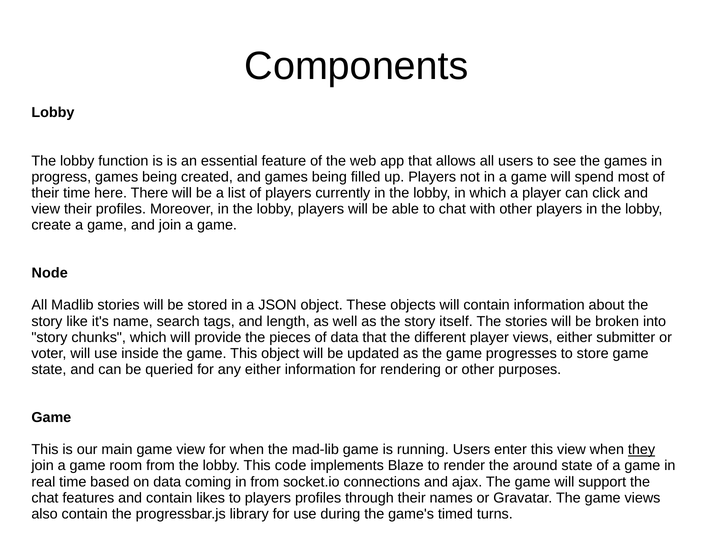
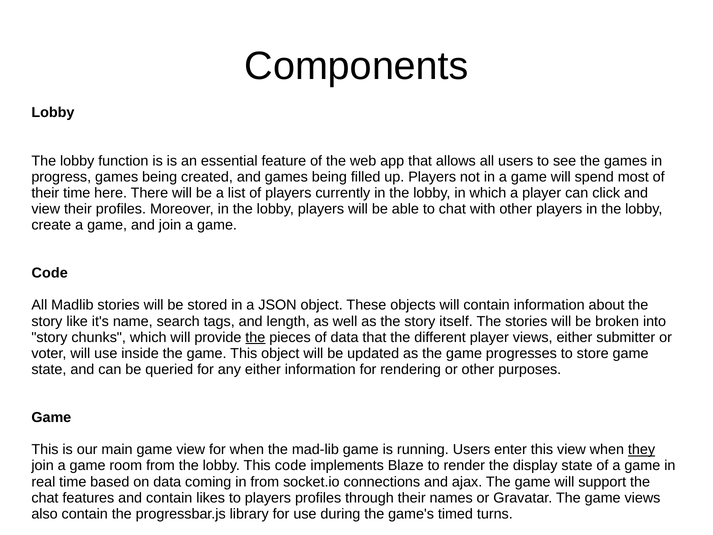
Node at (50, 273): Node -> Code
the at (255, 337) underline: none -> present
around: around -> display
